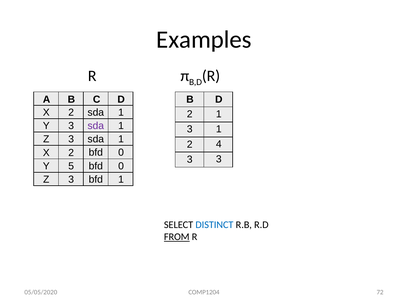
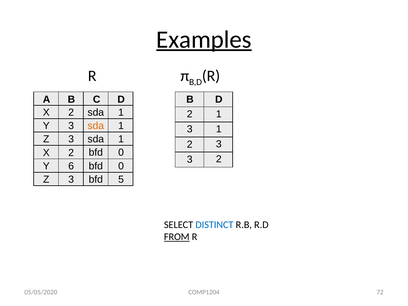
Examples underline: none -> present
sda at (96, 126) colour: purple -> orange
2 4: 4 -> 3
3 3: 3 -> 2
5: 5 -> 6
bfd 1: 1 -> 5
